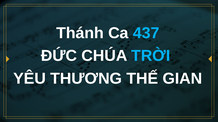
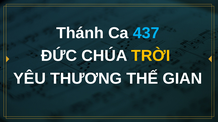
TRỜI colour: light blue -> yellow
